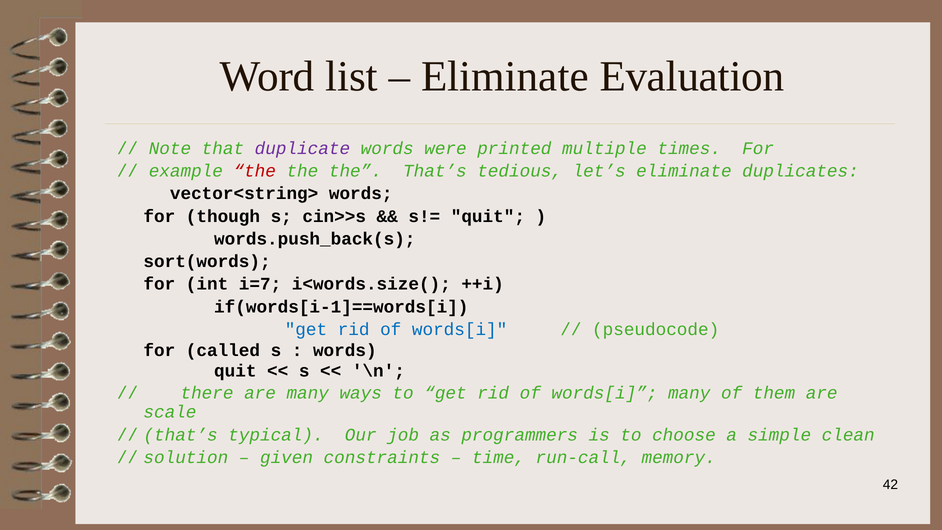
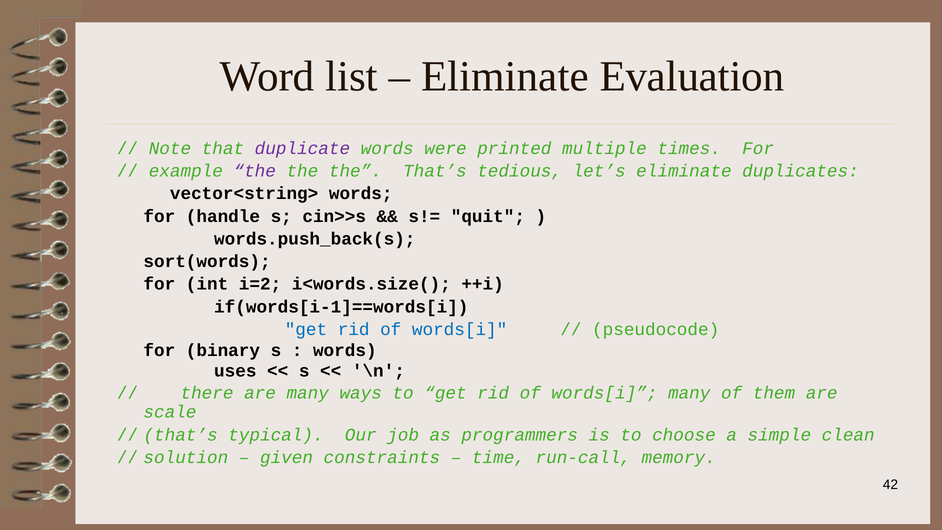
the at (255, 171) colour: red -> purple
though: though -> handle
i=7: i=7 -> i=2
called: called -> binary
quit at (235, 371): quit -> uses
